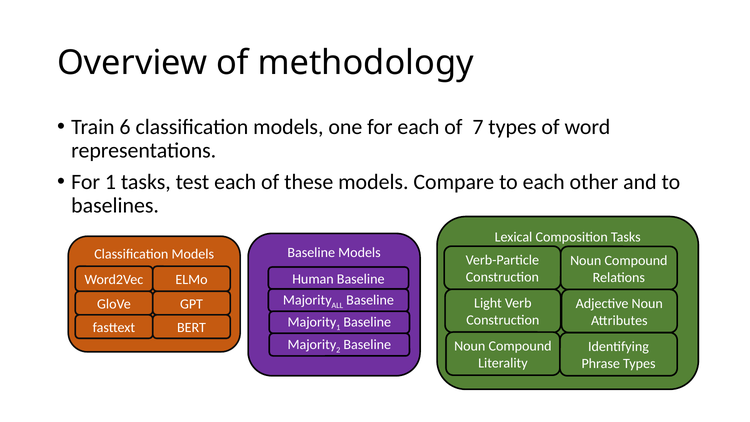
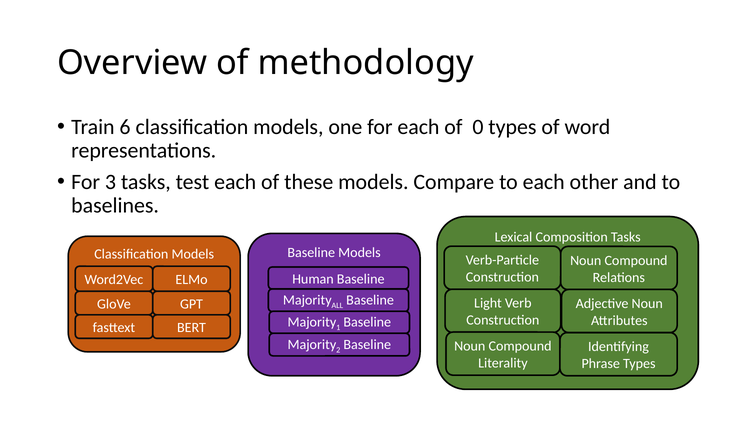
7: 7 -> 0
For 1: 1 -> 3
